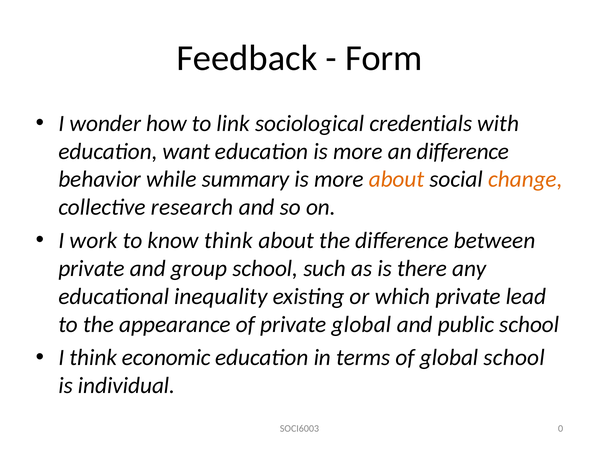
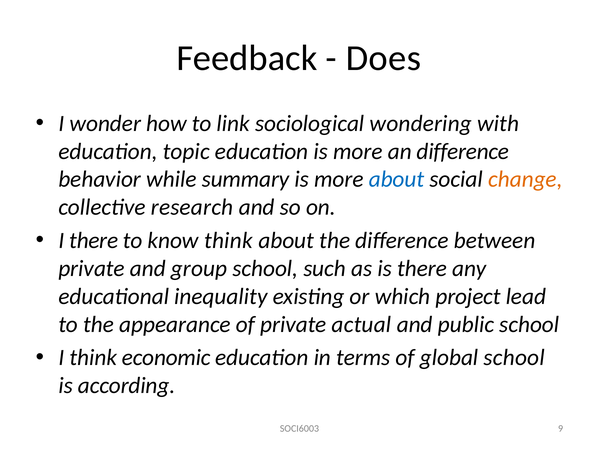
Form: Form -> Does
credentials: credentials -> wondering
want: want -> topic
about at (397, 179) colour: orange -> blue
I work: work -> there
which private: private -> project
private global: global -> actual
individual: individual -> according
0: 0 -> 9
